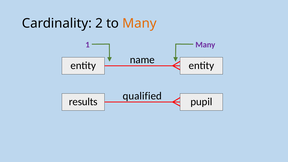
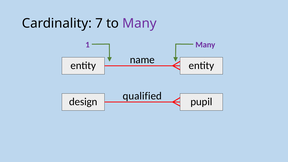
2: 2 -> 7
Many at (140, 23) colour: orange -> purple
results: results -> design
